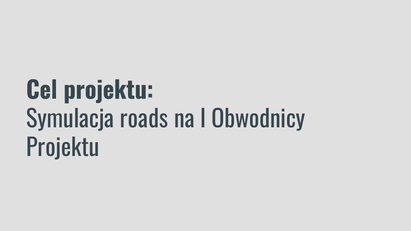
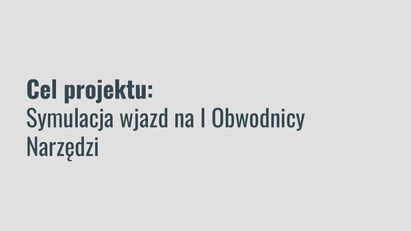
roads: roads -> wjazd
Projektu at (63, 149): Projektu -> Narzędzi
